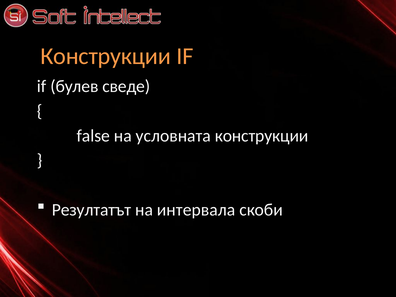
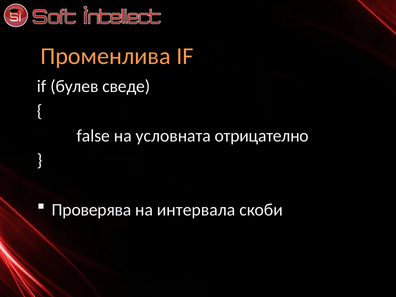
Конструкции at (106, 56): Конструкции -> Променлива
условната конструкции: конструкции -> отрицателно
Резултатът: Резултатът -> Проверява
